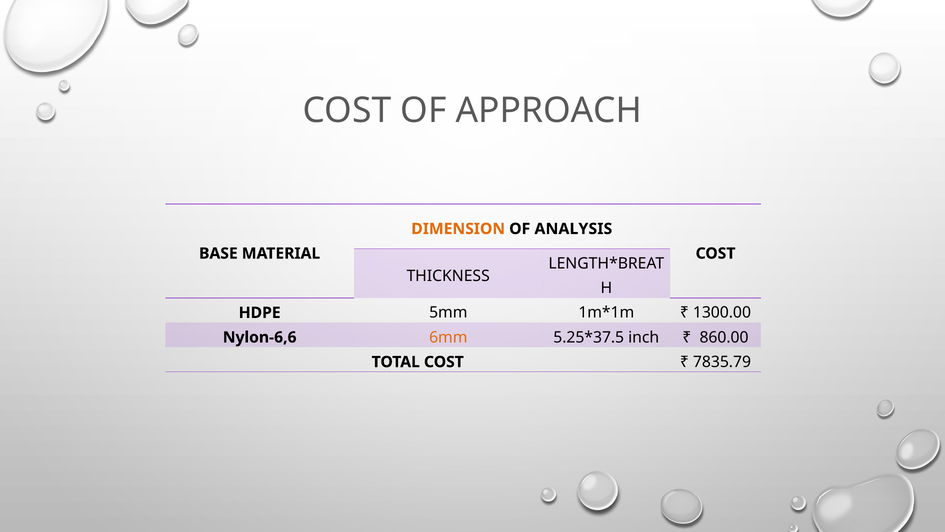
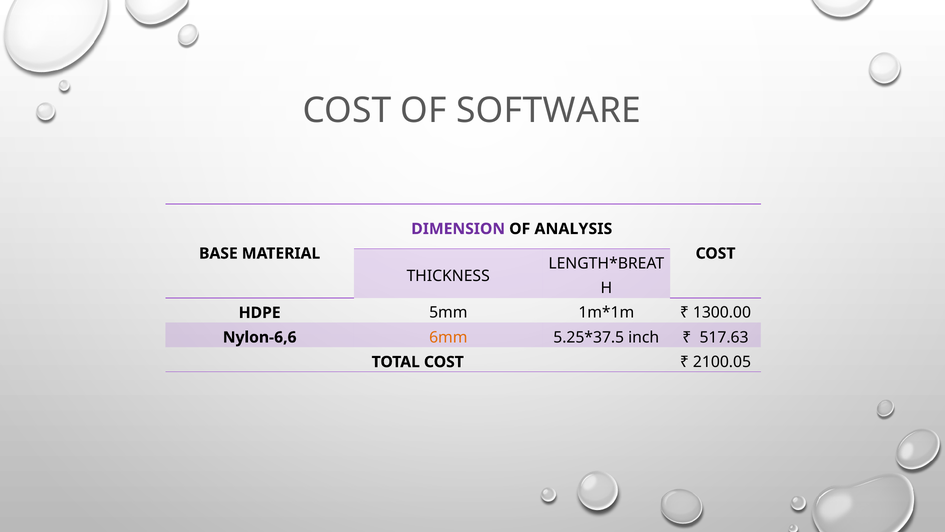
APPROACH: APPROACH -> SOFTWARE
DIMENSION colour: orange -> purple
860.00: 860.00 -> 517.63
7835.79: 7835.79 -> 2100.05
